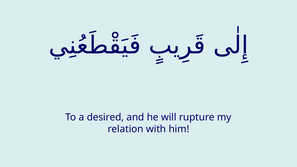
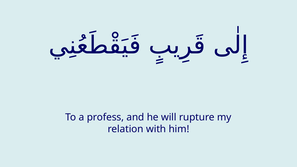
desired: desired -> profess
